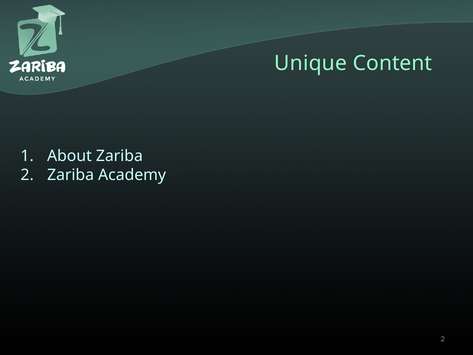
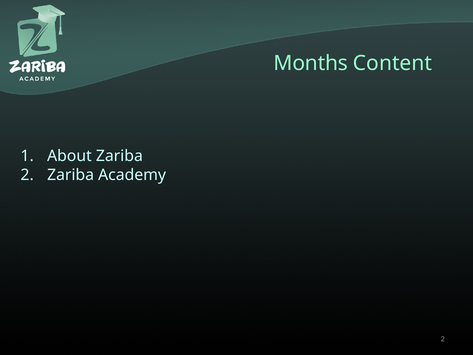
Unique: Unique -> Months
